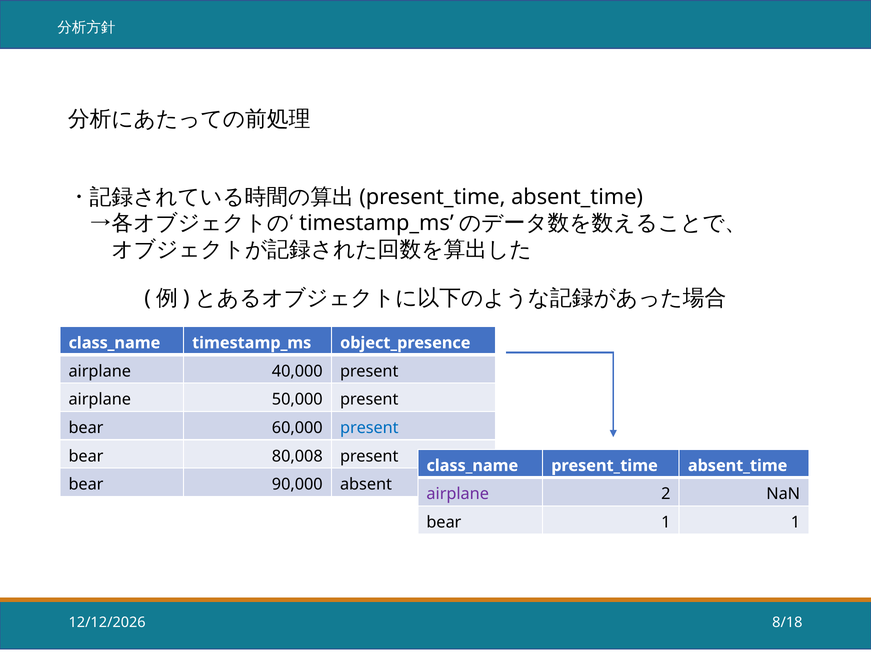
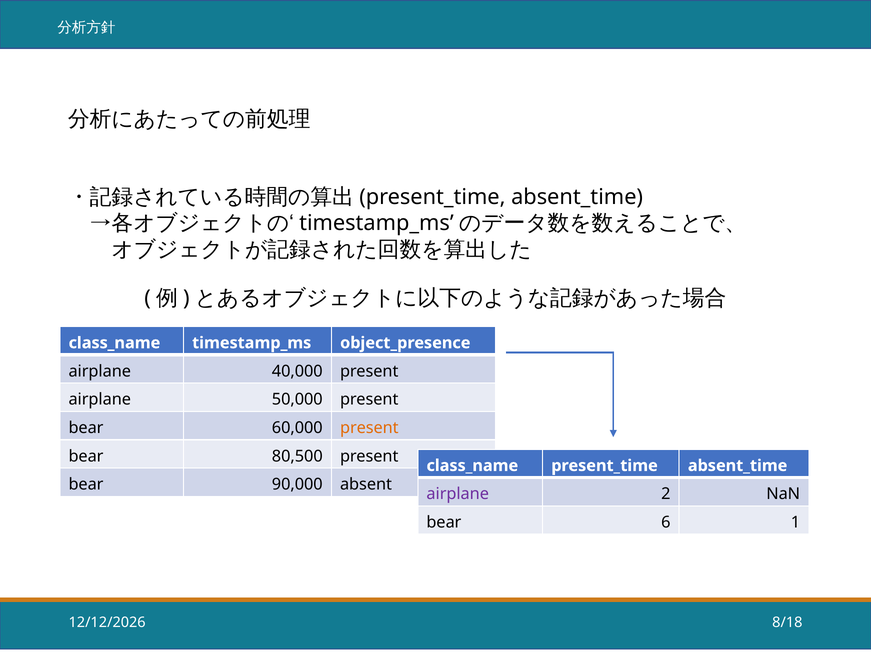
present at (369, 428) colour: blue -> orange
80,008: 80,008 -> 80,500
bear 1: 1 -> 6
